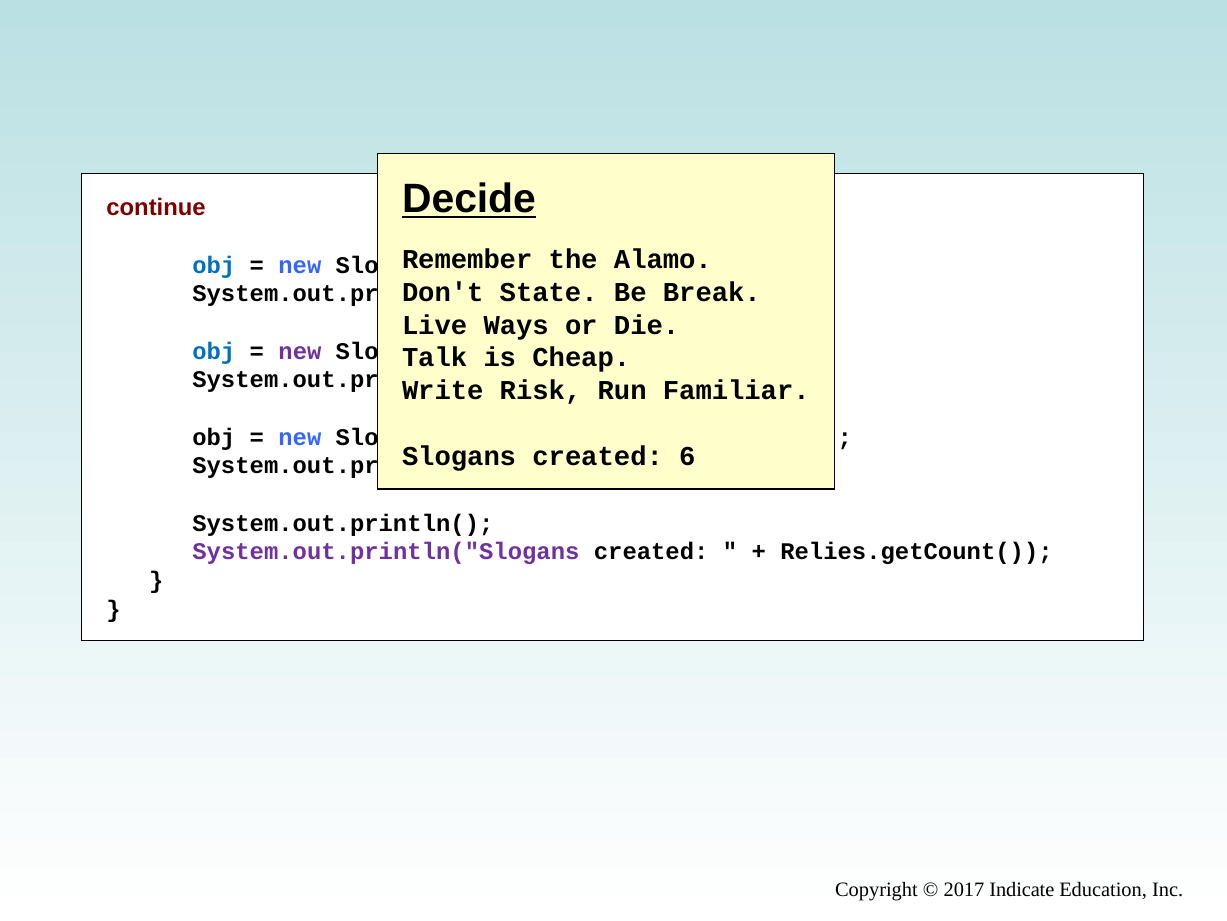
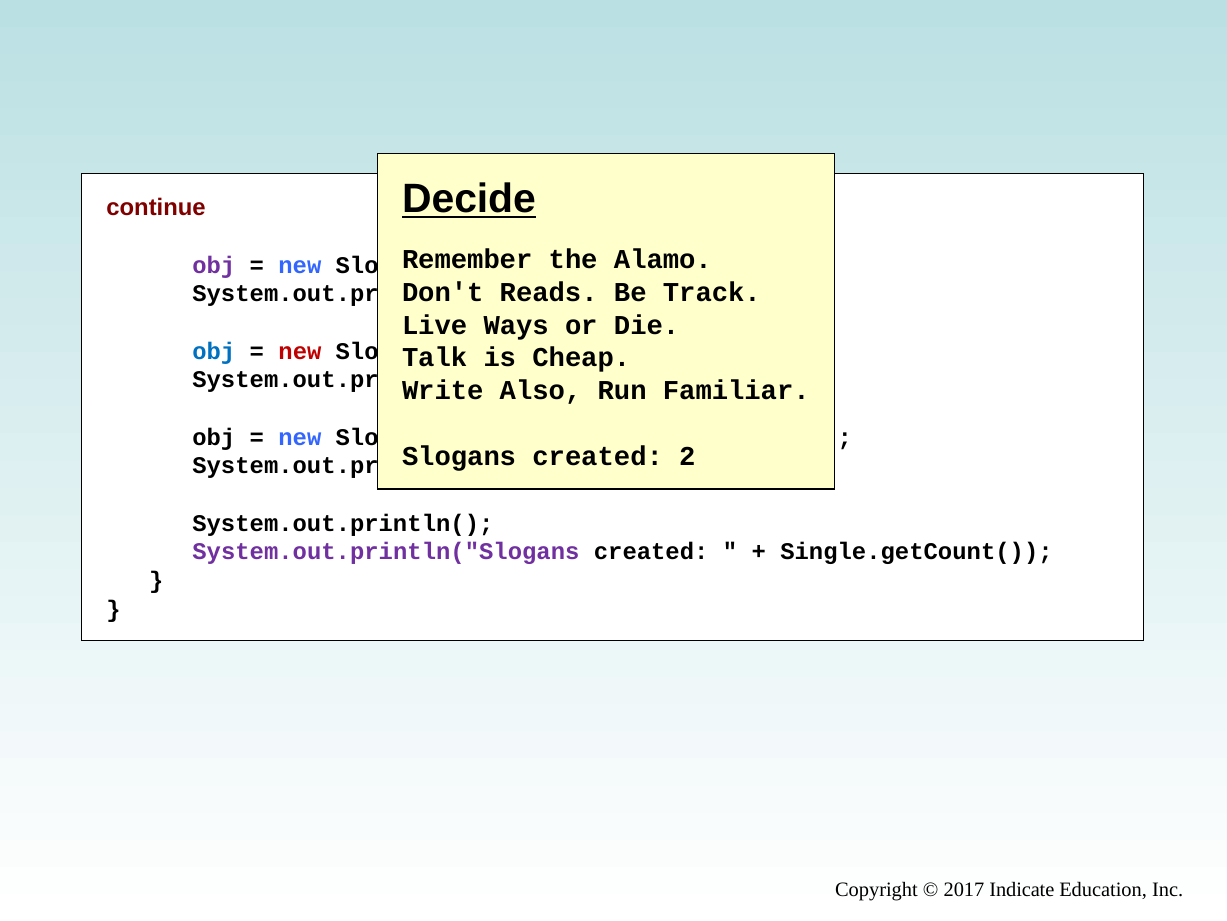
obj at (214, 265) colour: blue -> purple
State: State -> Reads
Break: Break -> Track
new at (300, 351) colour: purple -> red
Risk: Risk -> Also
6: 6 -> 2
Relies.getCount(: Relies.getCount( -> Single.getCount(
